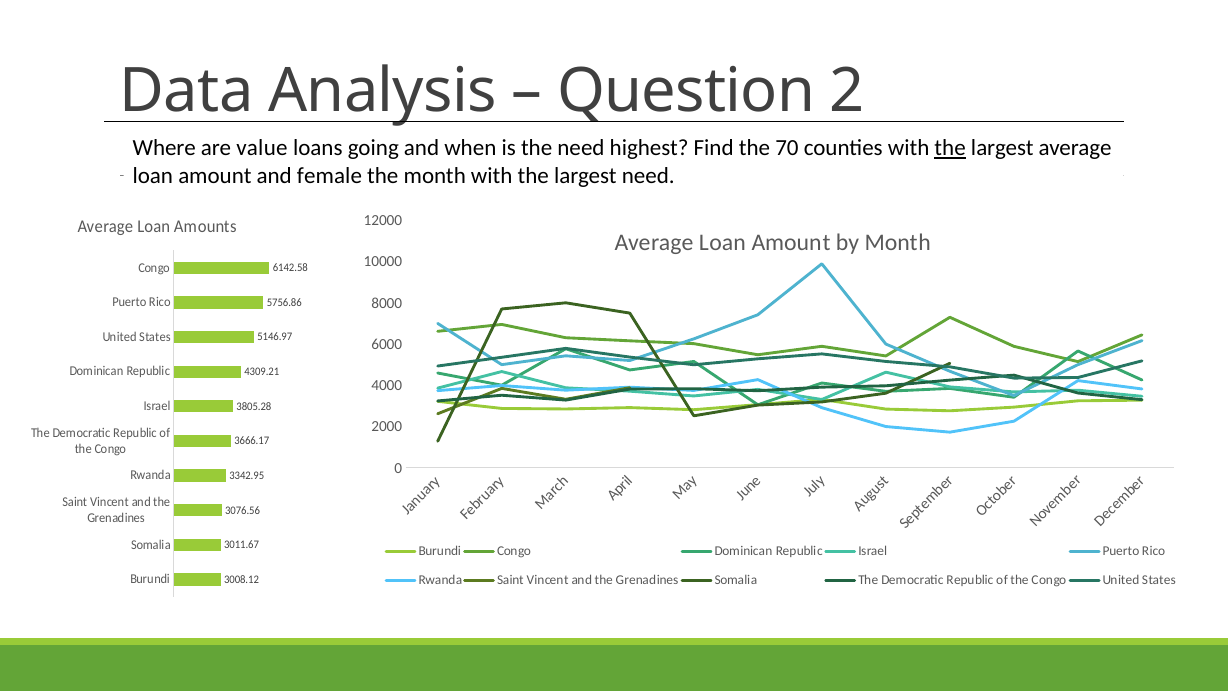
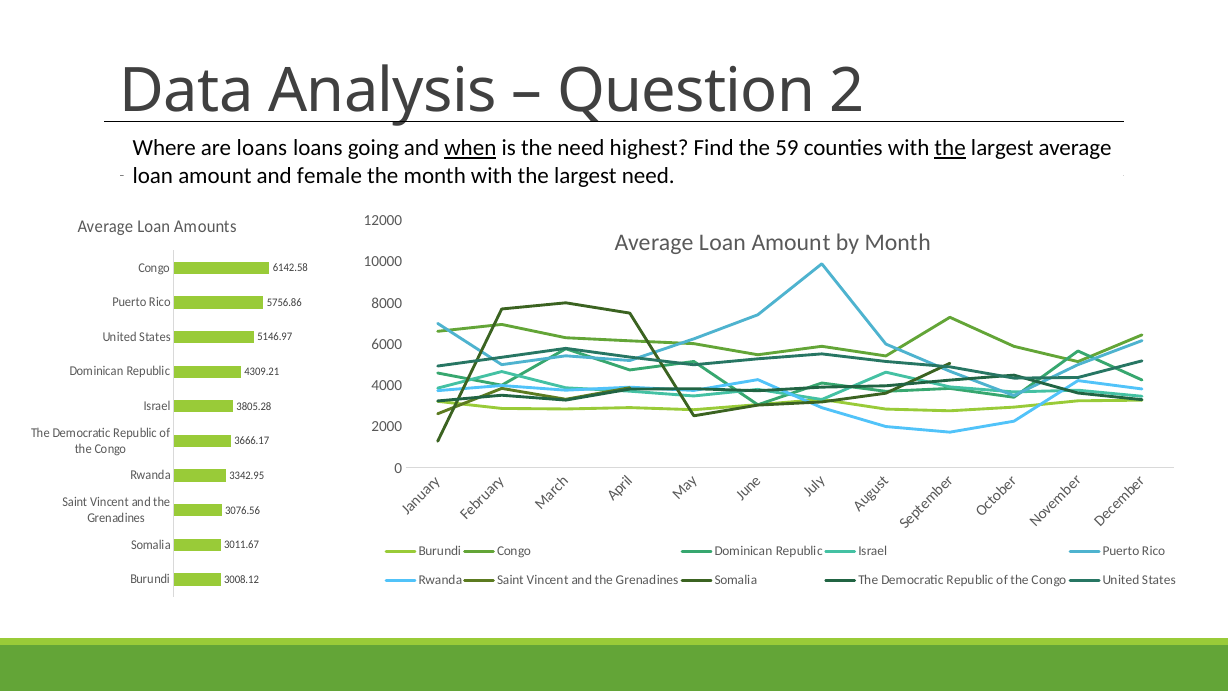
are value: value -> loans
when underline: none -> present
70: 70 -> 59
